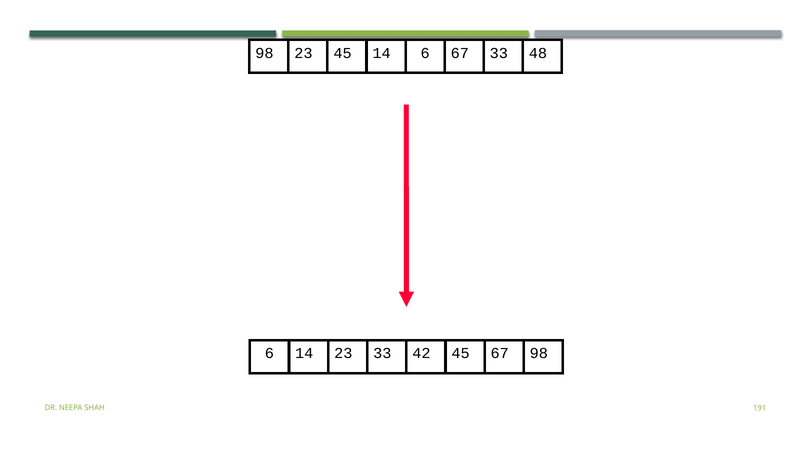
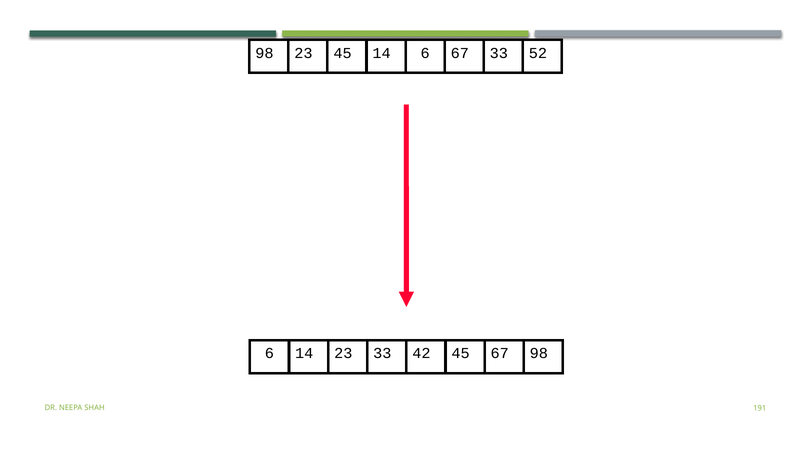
48: 48 -> 52
